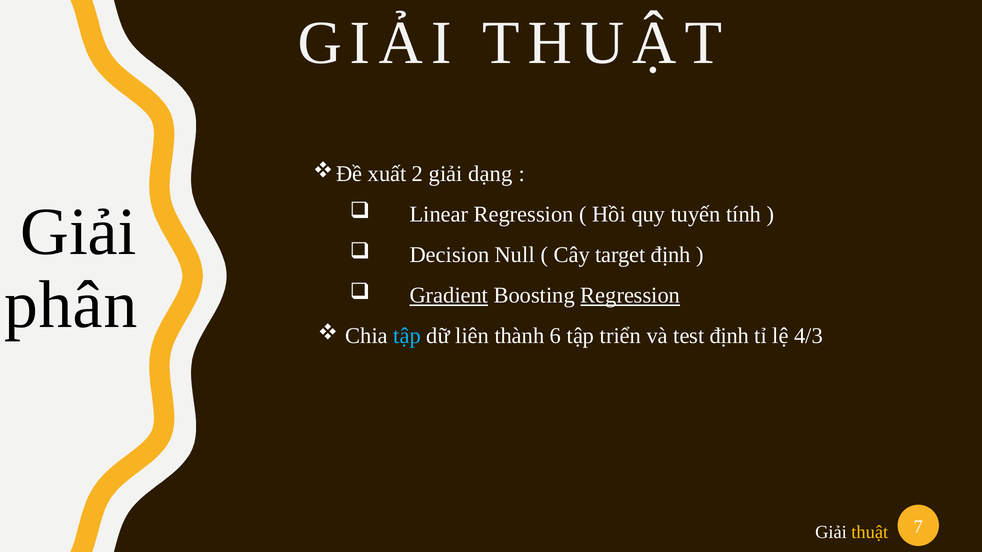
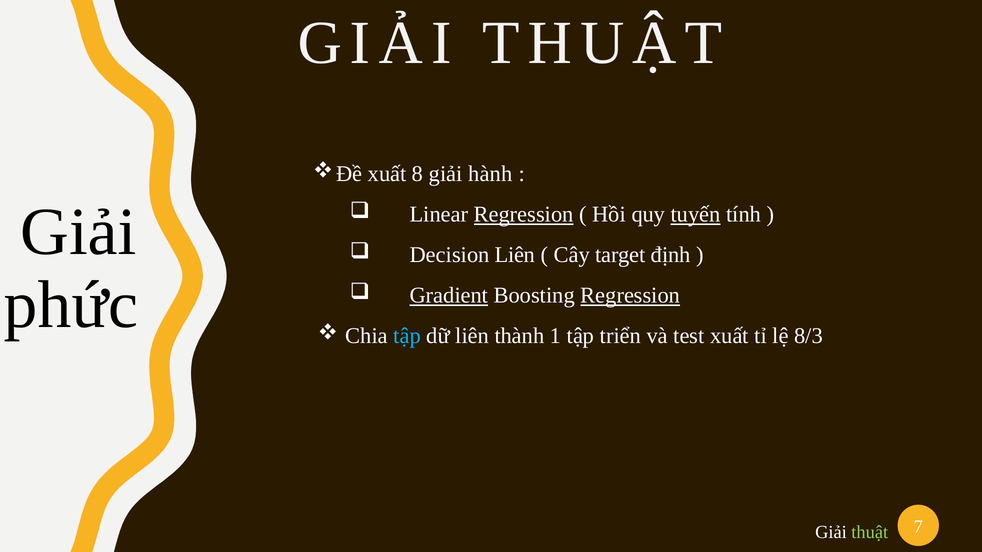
2: 2 -> 8
dạng: dạng -> hành
Regression at (524, 215) underline: none -> present
tuyến underline: none -> present
Decision Null: Null -> Liên
phân: phân -> phức
6: 6 -> 1
test định: định -> xuất
4/3: 4/3 -> 8/3
thuật colour: yellow -> light green
